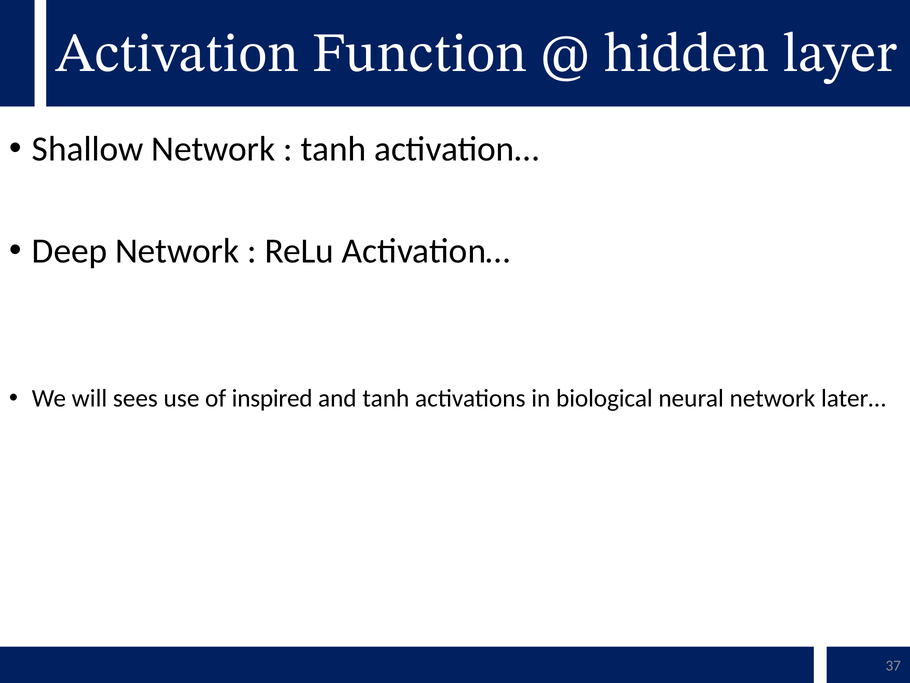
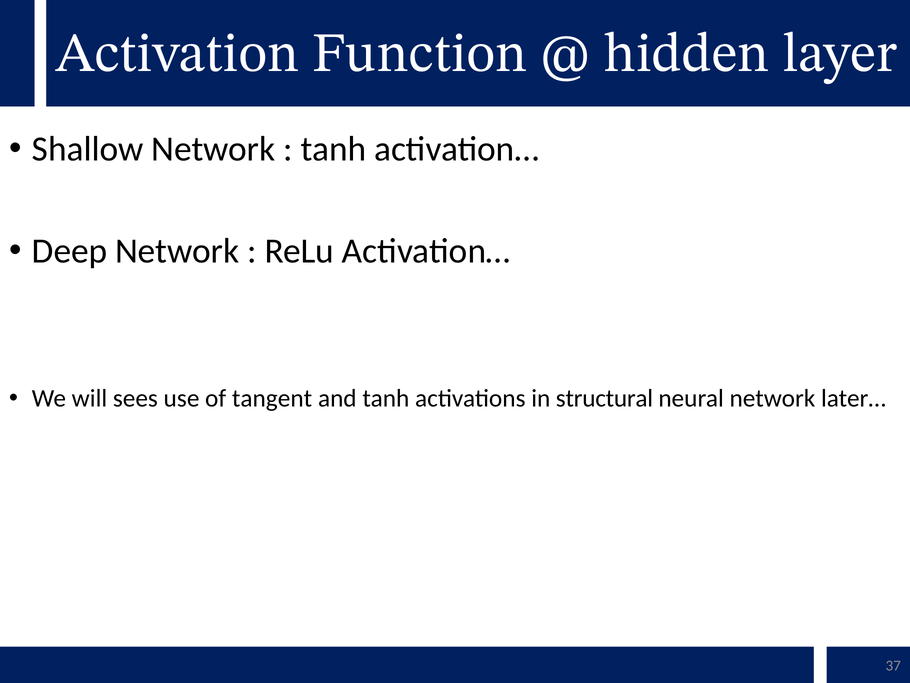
inspired: inspired -> tangent
biological: biological -> structural
